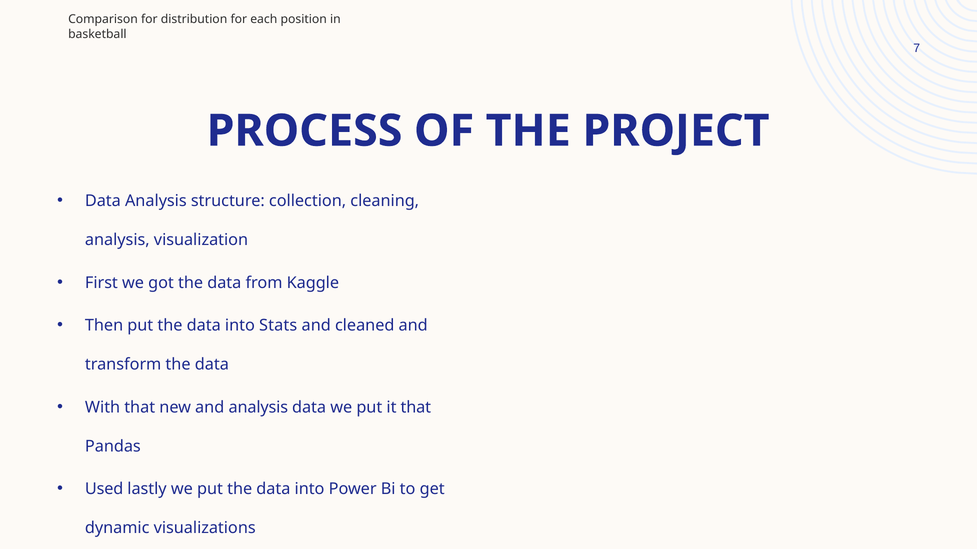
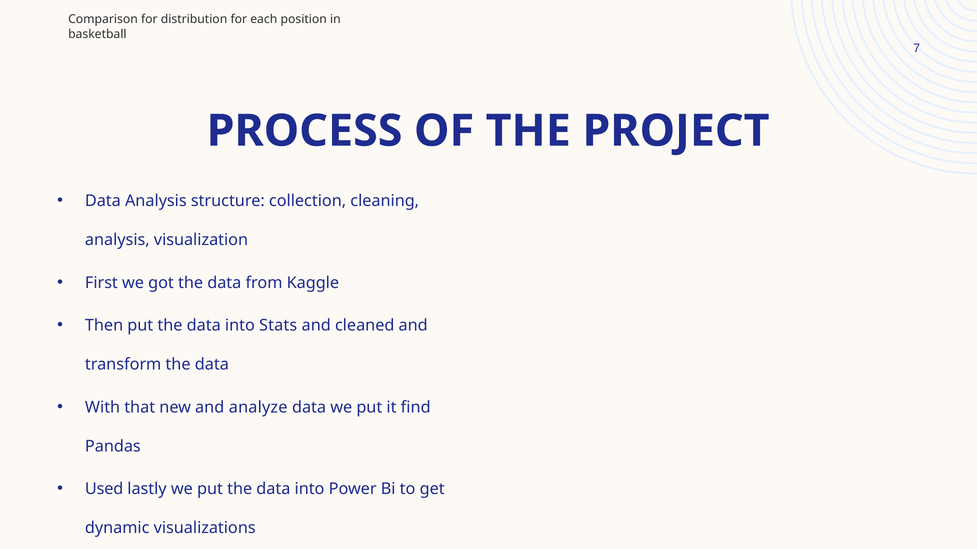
and analysis: analysis -> analyze
it that: that -> find
